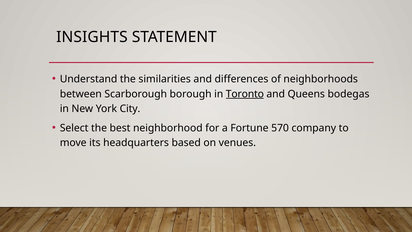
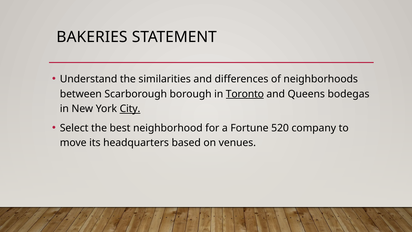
INSIGHTS: INSIGHTS -> BAKERIES
City underline: none -> present
570: 570 -> 520
